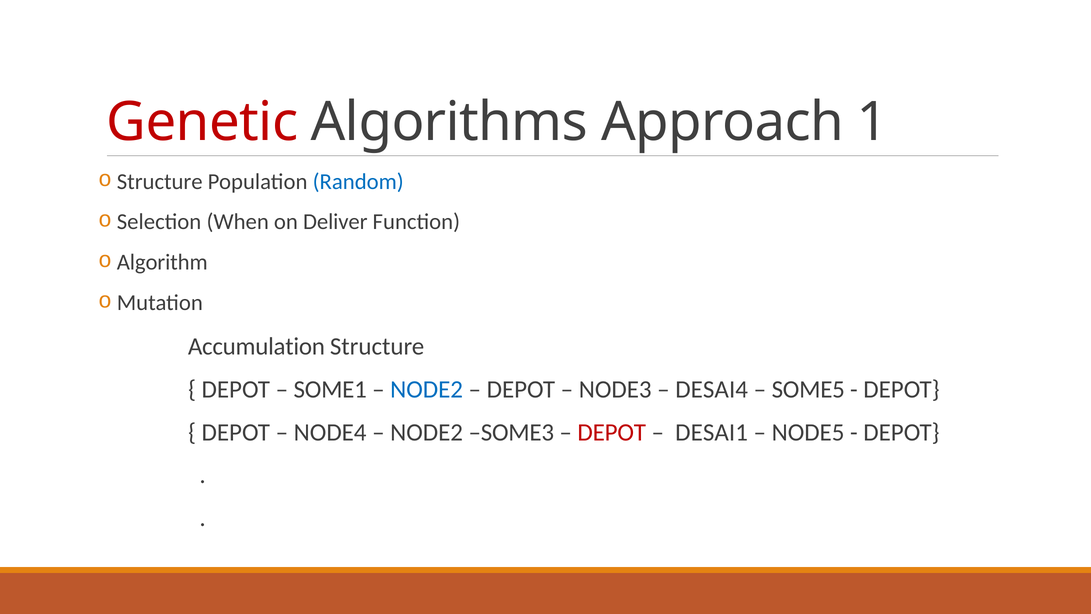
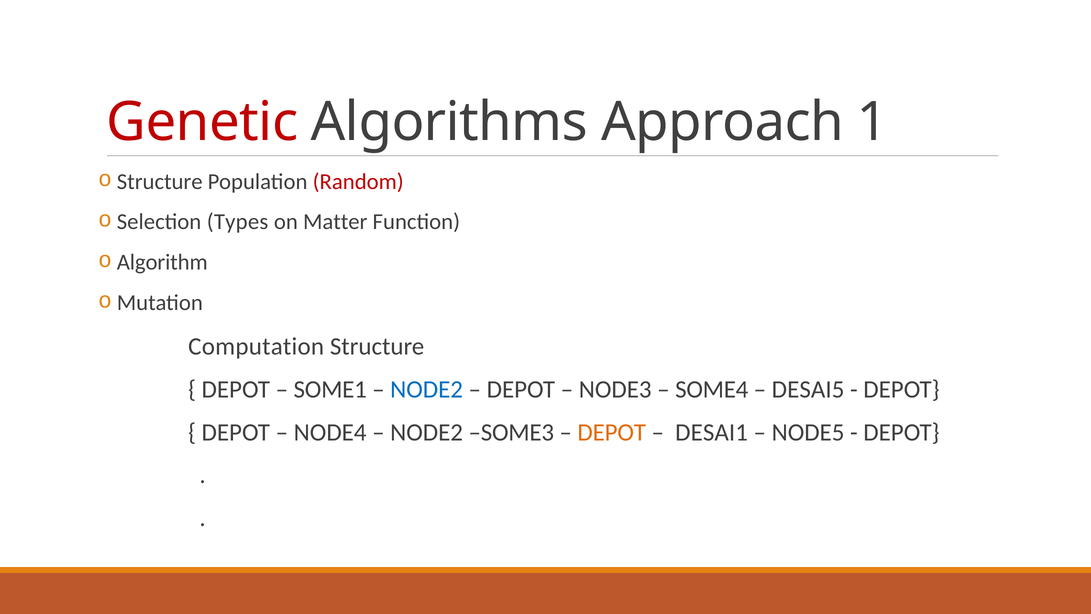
Random colour: blue -> red
When: When -> Types
Deliver: Deliver -> Matter
Accumulation: Accumulation -> Computation
DESAI4: DESAI4 -> SOME4
SOME5: SOME5 -> DESAI5
DEPOT at (612, 432) colour: red -> orange
